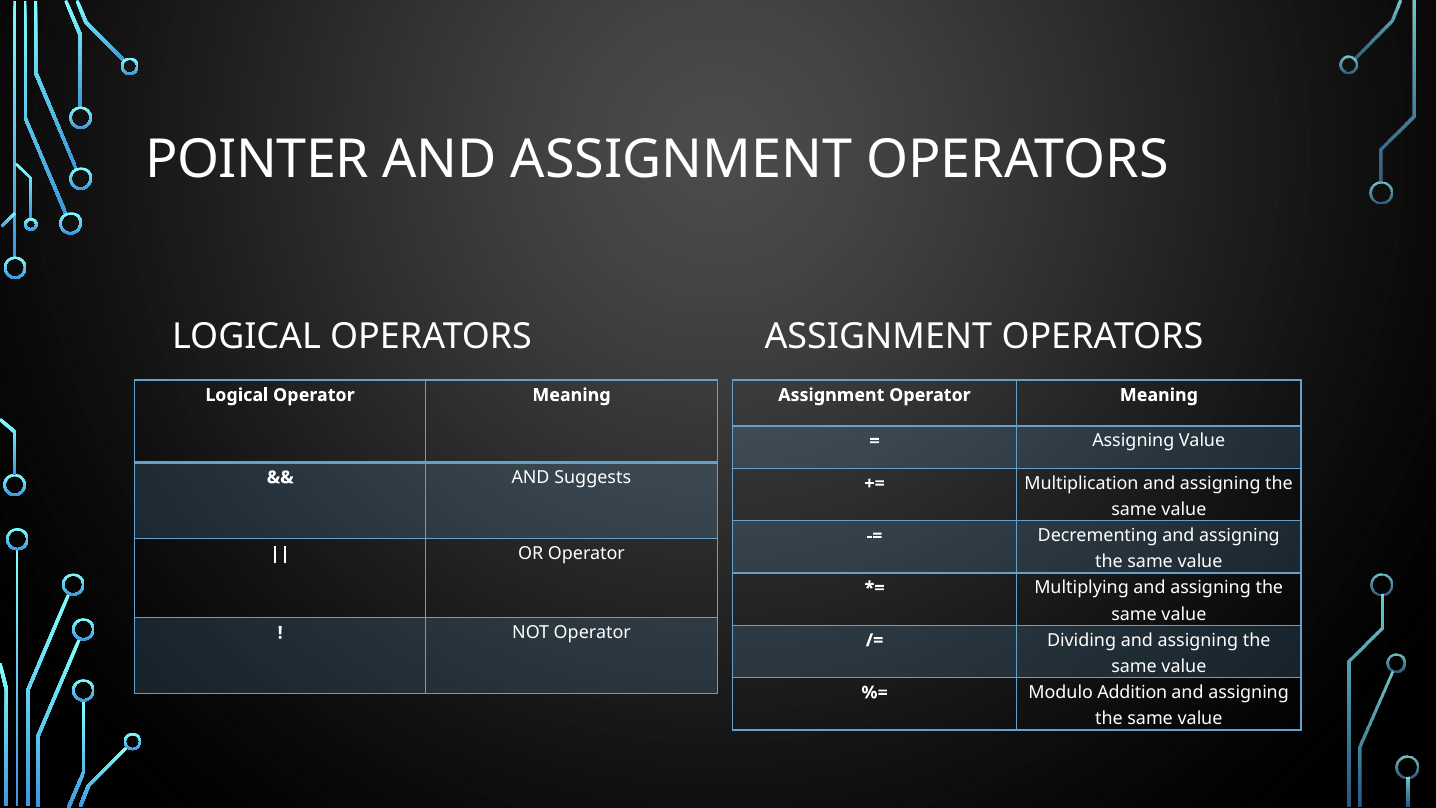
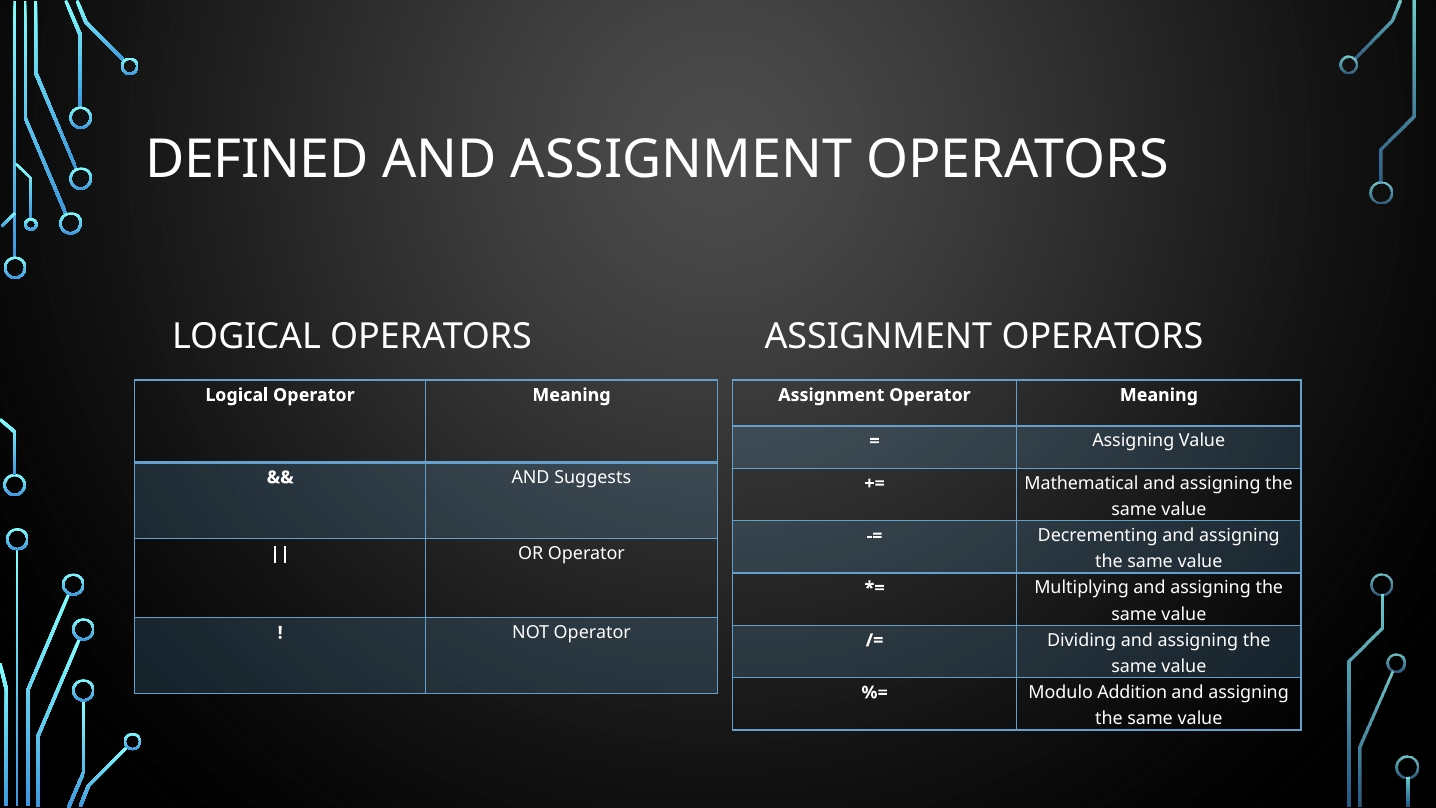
POINTER: POINTER -> DEFINED
Multiplication: Multiplication -> Mathematical
